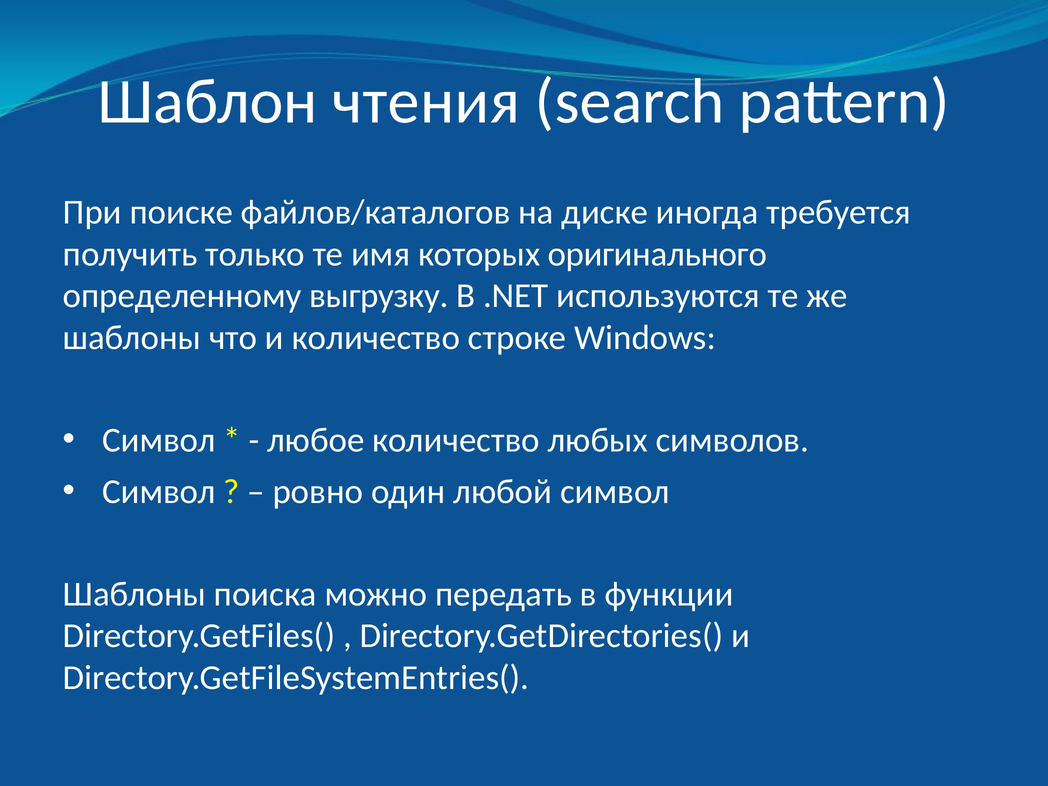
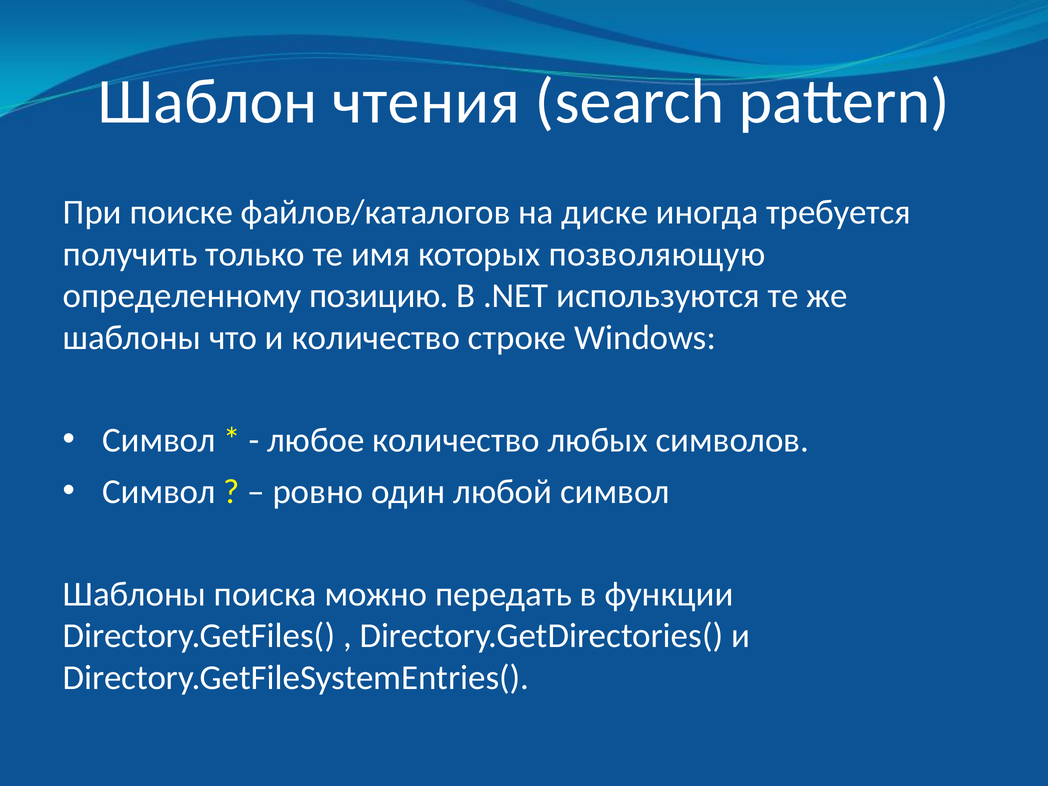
оригинального: оригинального -> позволяющую
выгрузку: выгрузку -> позицию
